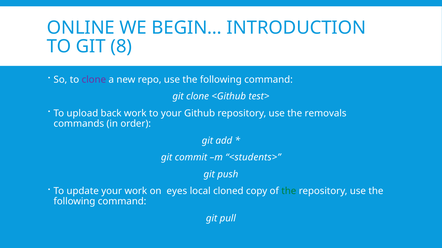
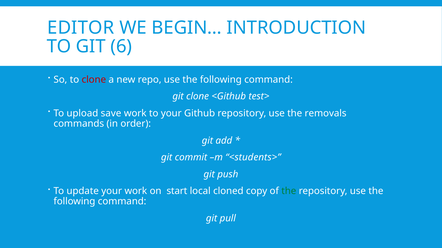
ONLINE: ONLINE -> EDITOR
8: 8 -> 6
clone at (94, 80) colour: purple -> red
back: back -> save
eyes: eyes -> start
